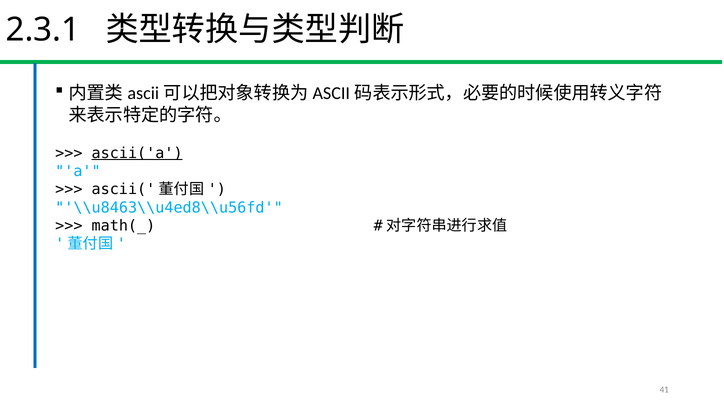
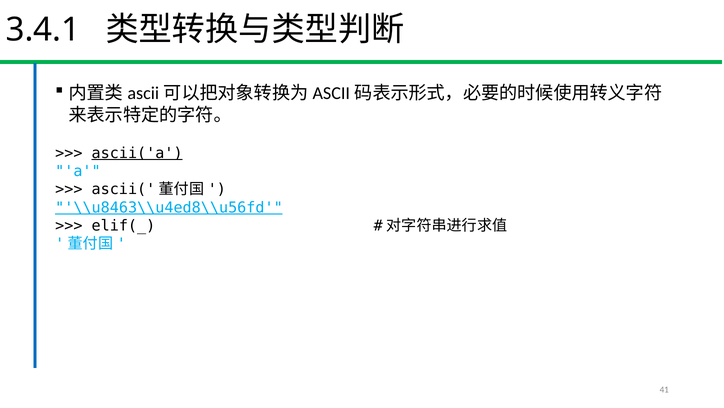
2.3.1: 2.3.1 -> 3.4.1
\\u8463\\u4ed8\\u56fd underline: none -> present
math(_: math(_ -> elif(_
